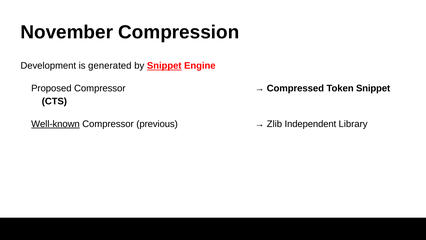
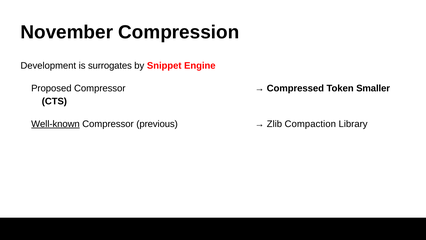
generated: generated -> surrogates
Snippet at (164, 66) underline: present -> none
Token Snippet: Snippet -> Smaller
Independent: Independent -> Compaction
